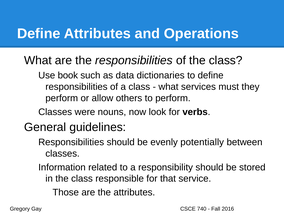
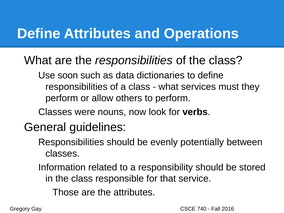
book: book -> soon
